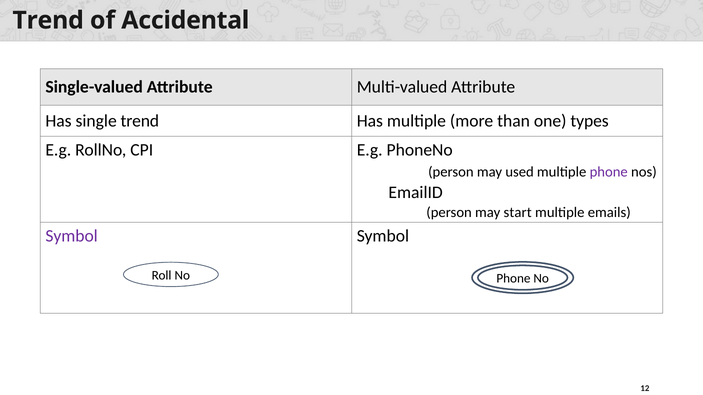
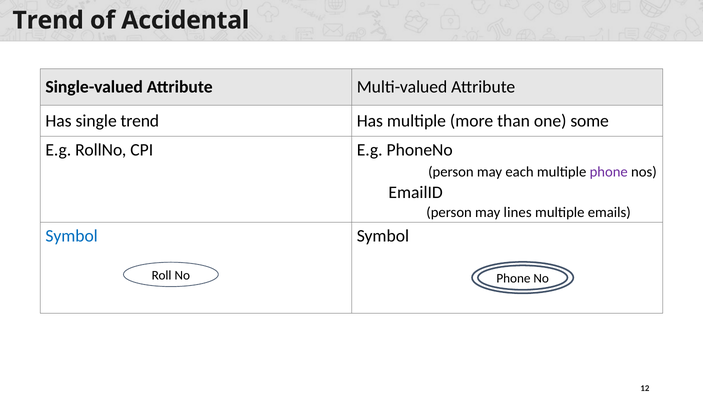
types: types -> some
used: used -> each
start: start -> lines
Symbol at (72, 236) colour: purple -> blue
